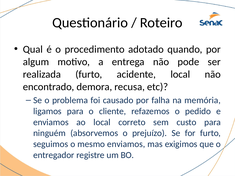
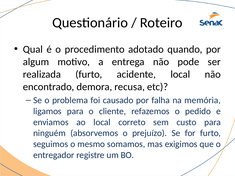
mesmo enviamos: enviamos -> somamos
